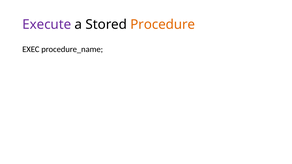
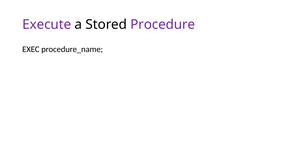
Procedure colour: orange -> purple
